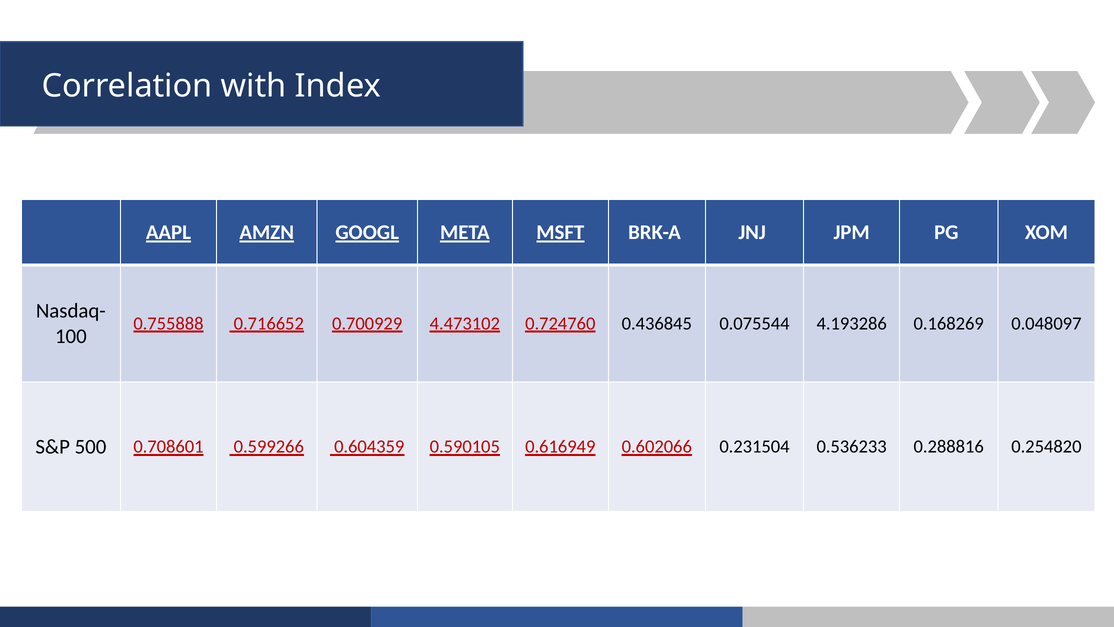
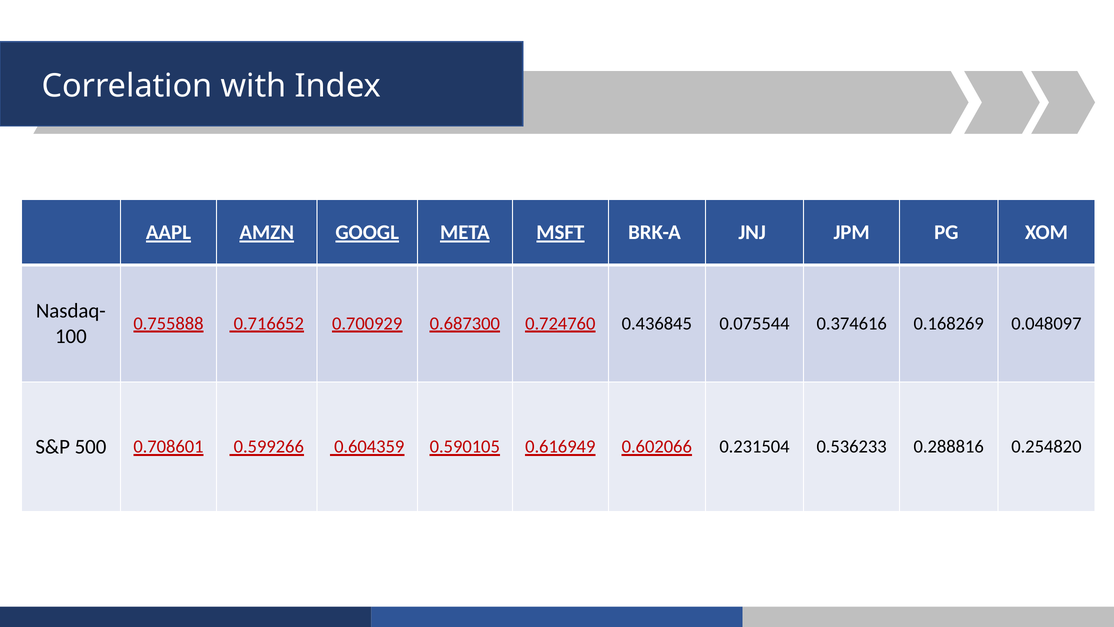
4.473102: 4.473102 -> 0.687300
4.193286: 4.193286 -> 0.374616
